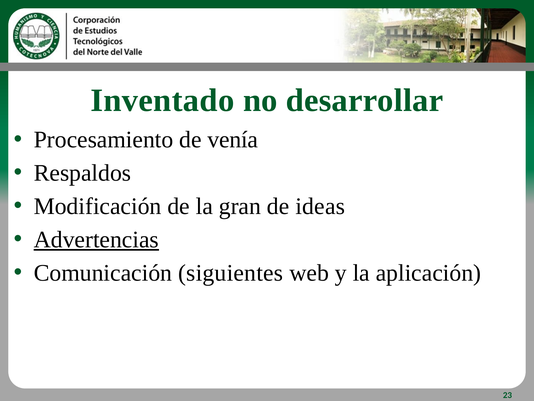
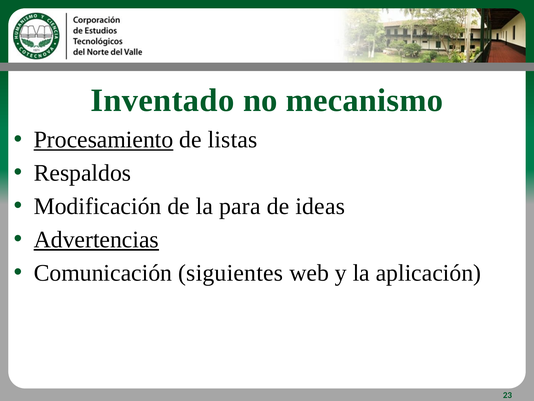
desarrollar: desarrollar -> mecanismo
Procesamiento underline: none -> present
venía: venía -> listas
gran: gran -> para
